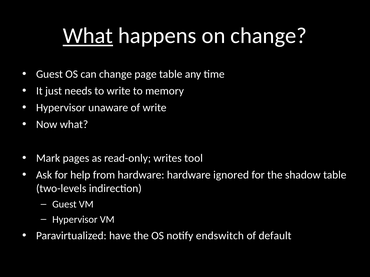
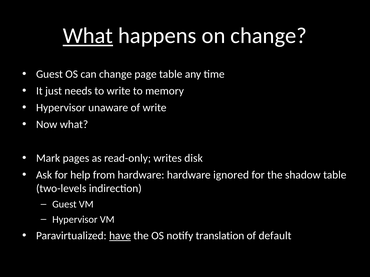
tool: tool -> disk
have underline: none -> present
endswitch: endswitch -> translation
